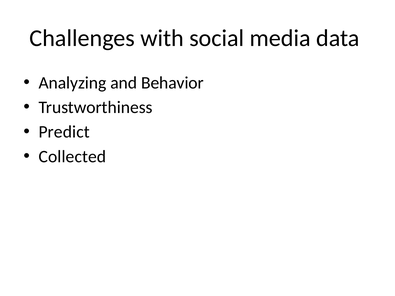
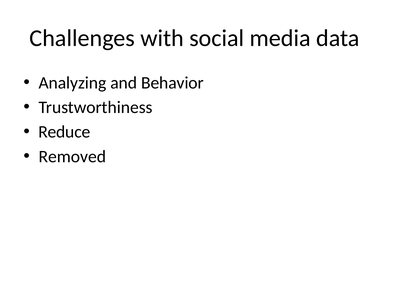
Predict: Predict -> Reduce
Collected: Collected -> Removed
